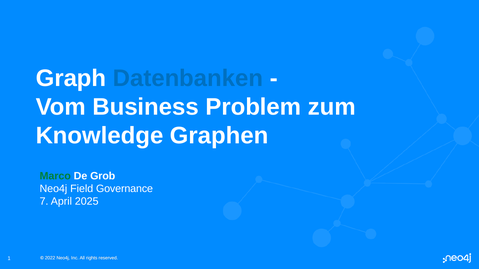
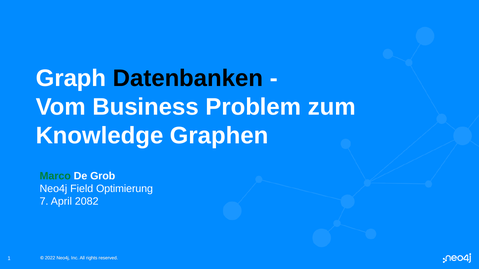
Datenbanken colour: blue -> black
Governance: Governance -> Optimierung
2025: 2025 -> 2082
